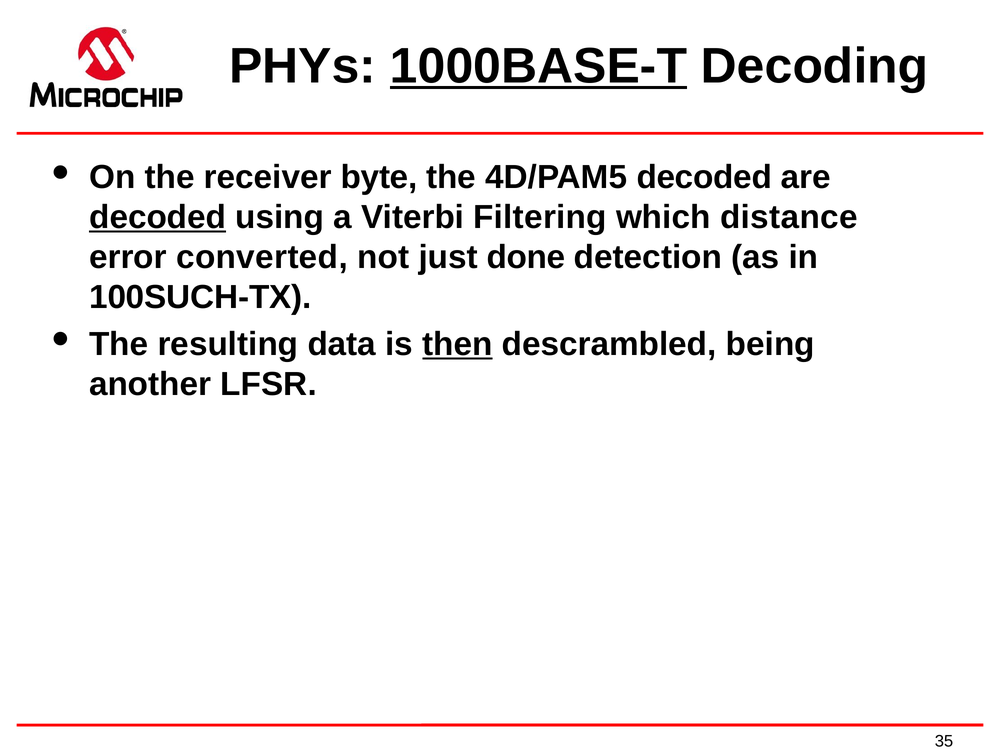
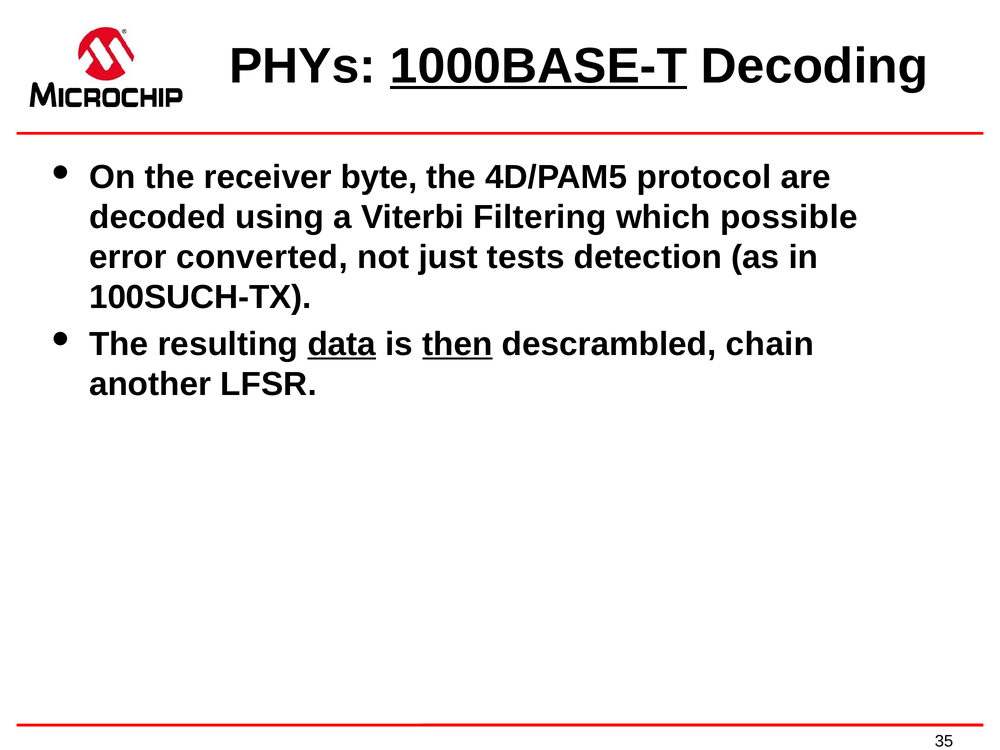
4D/PAM5 decoded: decoded -> protocol
decoded at (158, 217) underline: present -> none
distance: distance -> possible
done: done -> tests
data underline: none -> present
being: being -> chain
